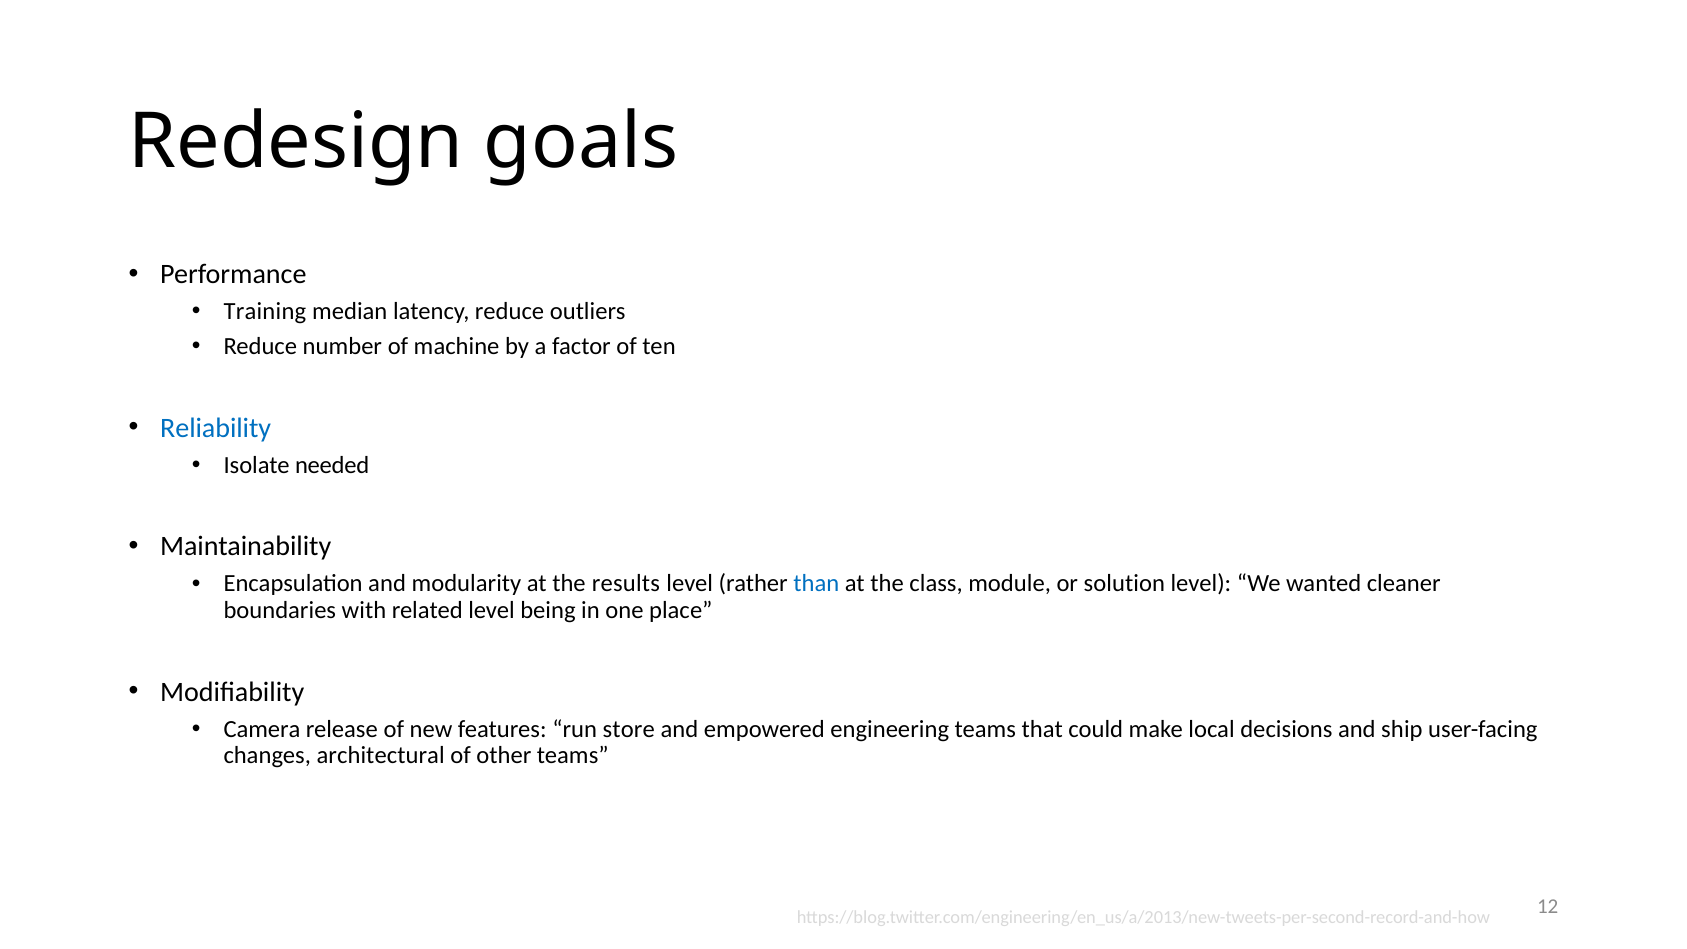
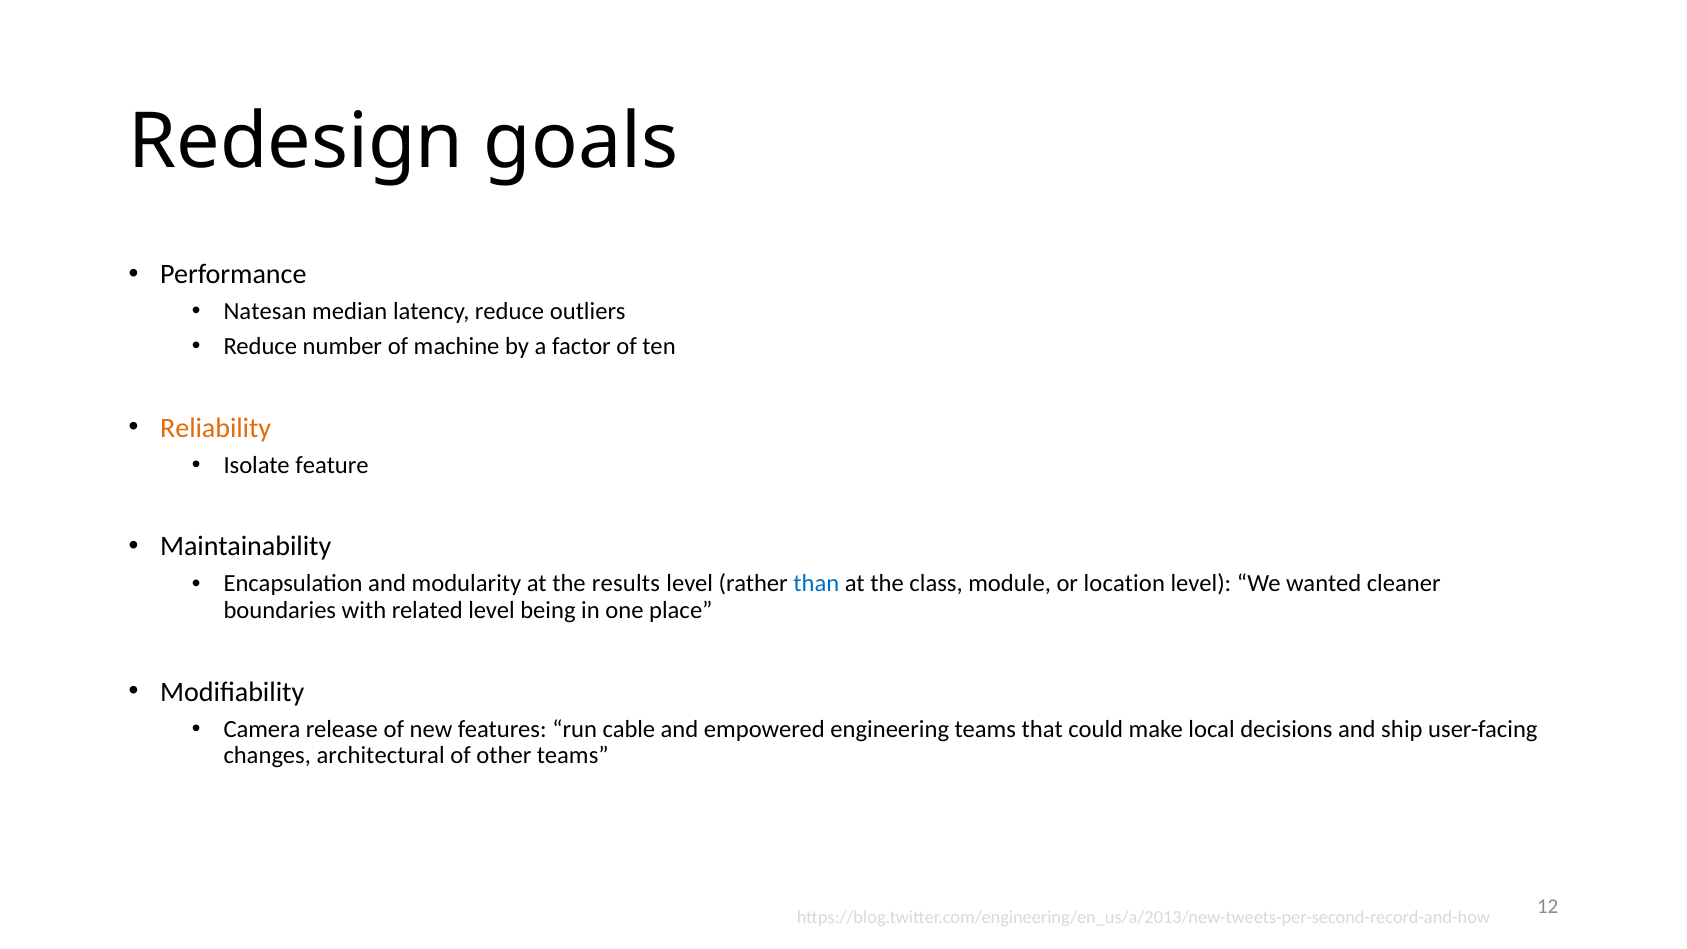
Training: Training -> Natesan
Reliability colour: blue -> orange
needed: needed -> feature
solution: solution -> location
store: store -> cable
